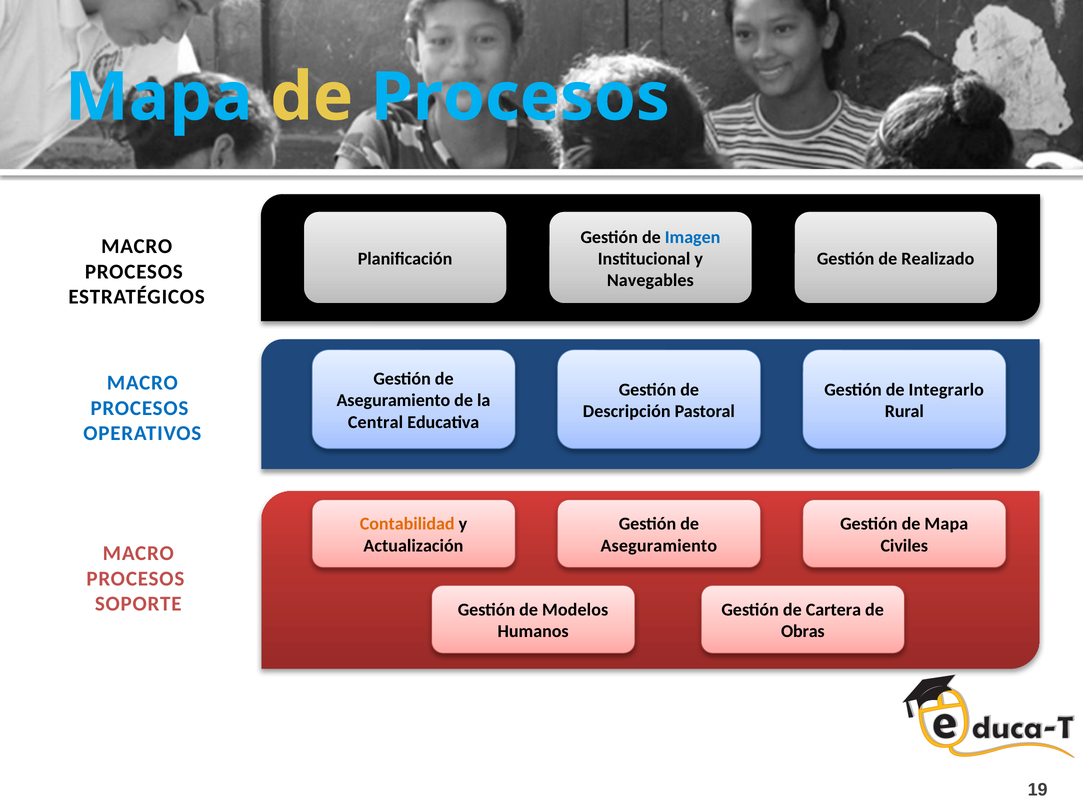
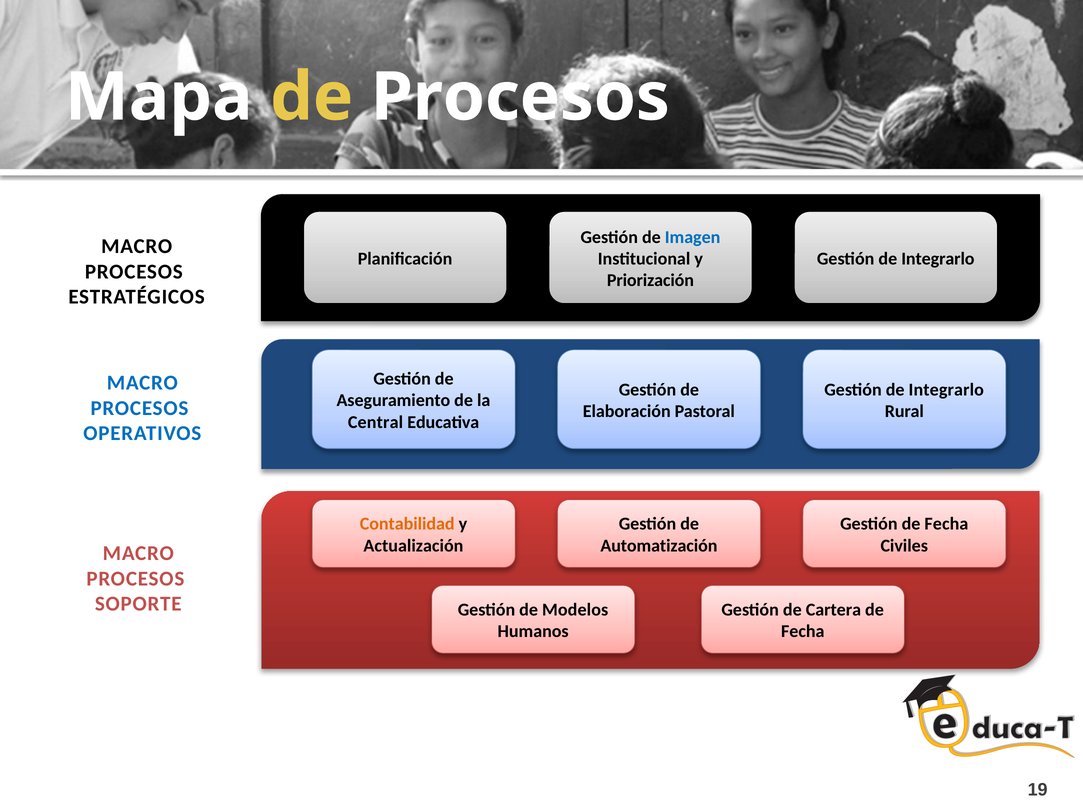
Mapa at (159, 97) colour: light blue -> white
Procesos at (520, 97) colour: light blue -> white
Realizado at (938, 259): Realizado -> Integrarlo
Navegables: Navegables -> Priorización
Descripción: Descripción -> Elaboración
Gestión de Mapa: Mapa -> Fecha
Aseguramiento at (659, 546): Aseguramiento -> Automatización
Obras at (803, 632): Obras -> Fecha
